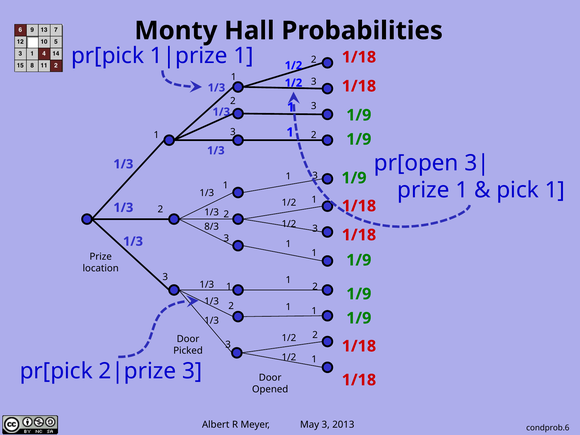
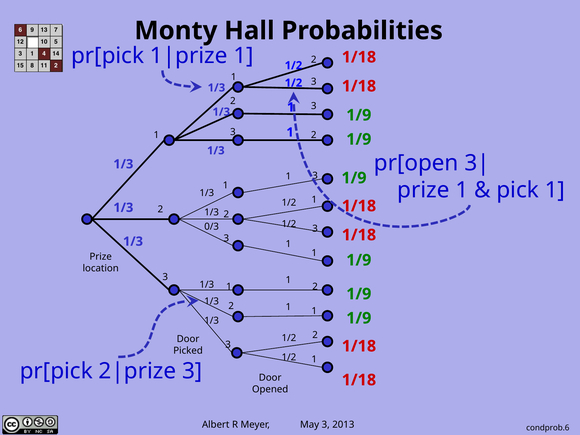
8/3: 8/3 -> 0/3
